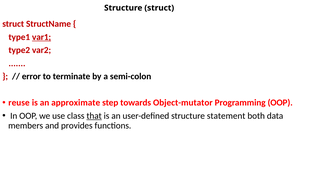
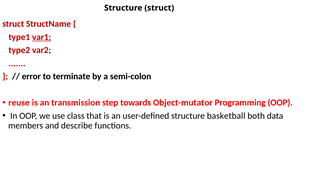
approximate: approximate -> transmission
that underline: present -> none
statement: statement -> basketball
provides: provides -> describe
